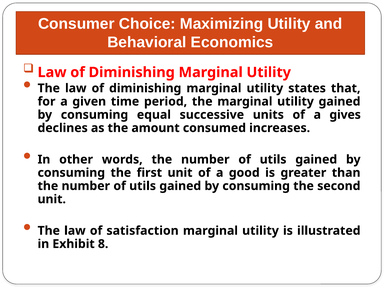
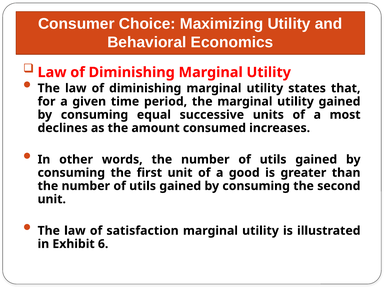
gives: gives -> most
8: 8 -> 6
